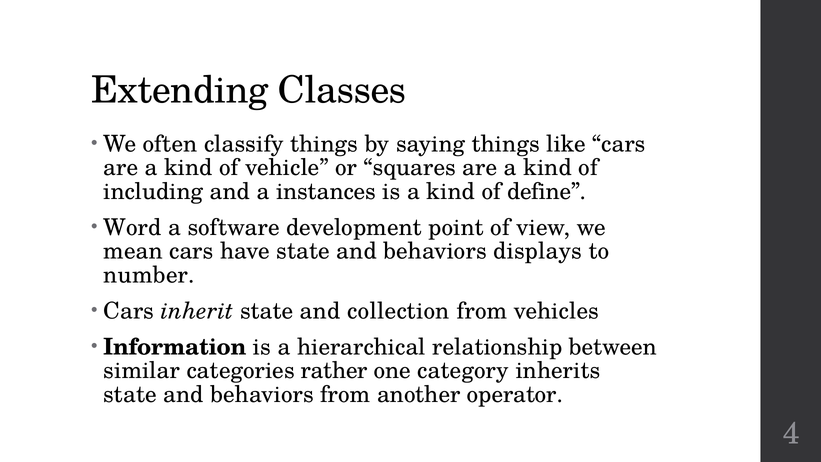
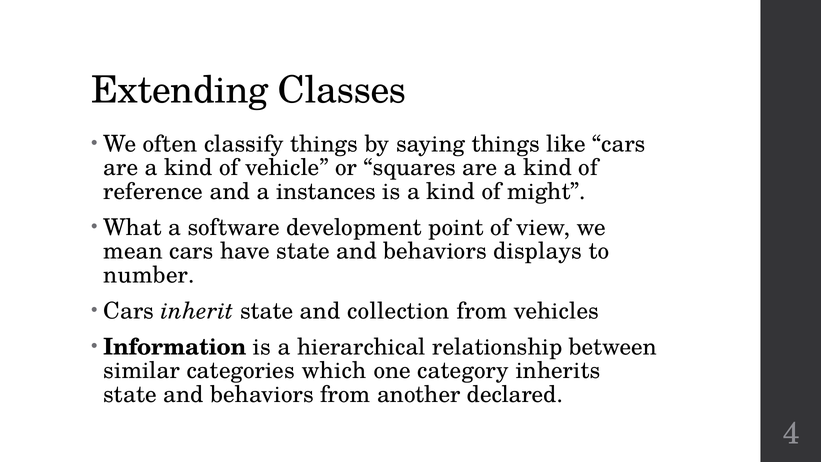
including: including -> reference
define: define -> might
Word: Word -> What
rather: rather -> which
operator: operator -> declared
